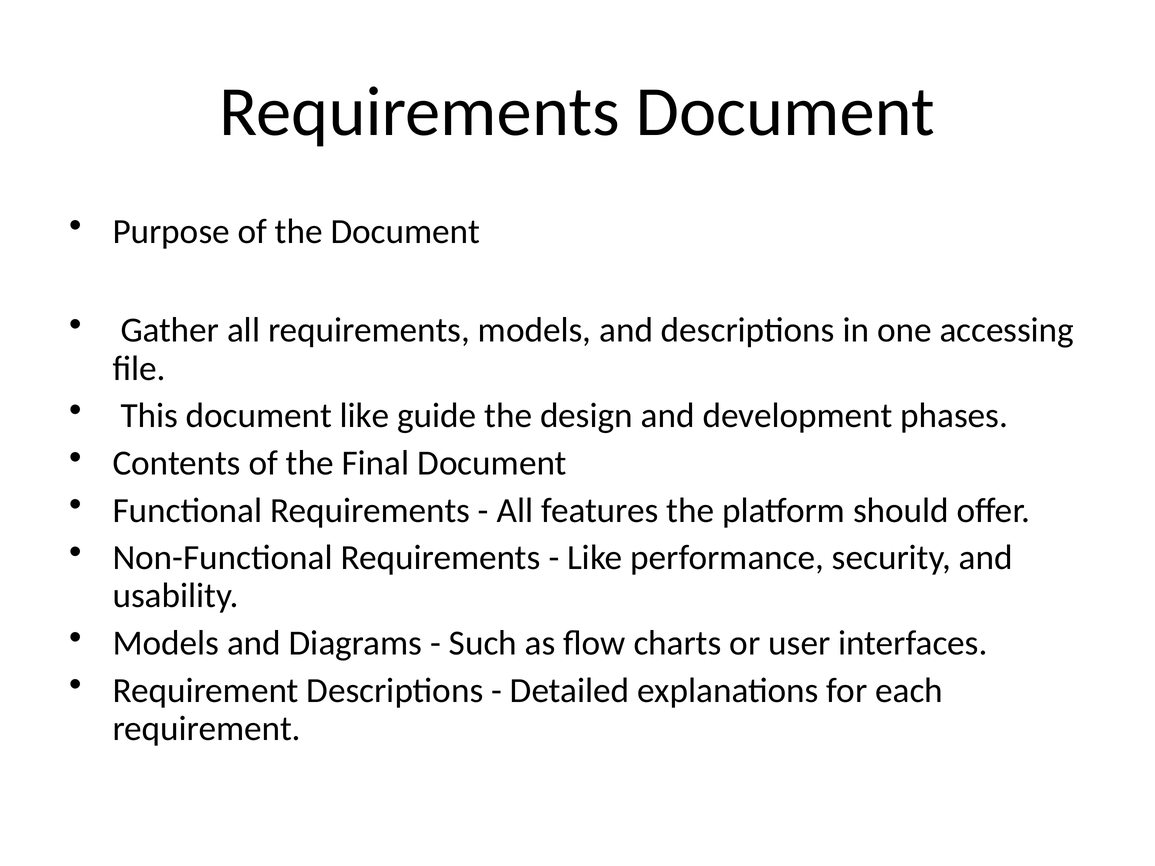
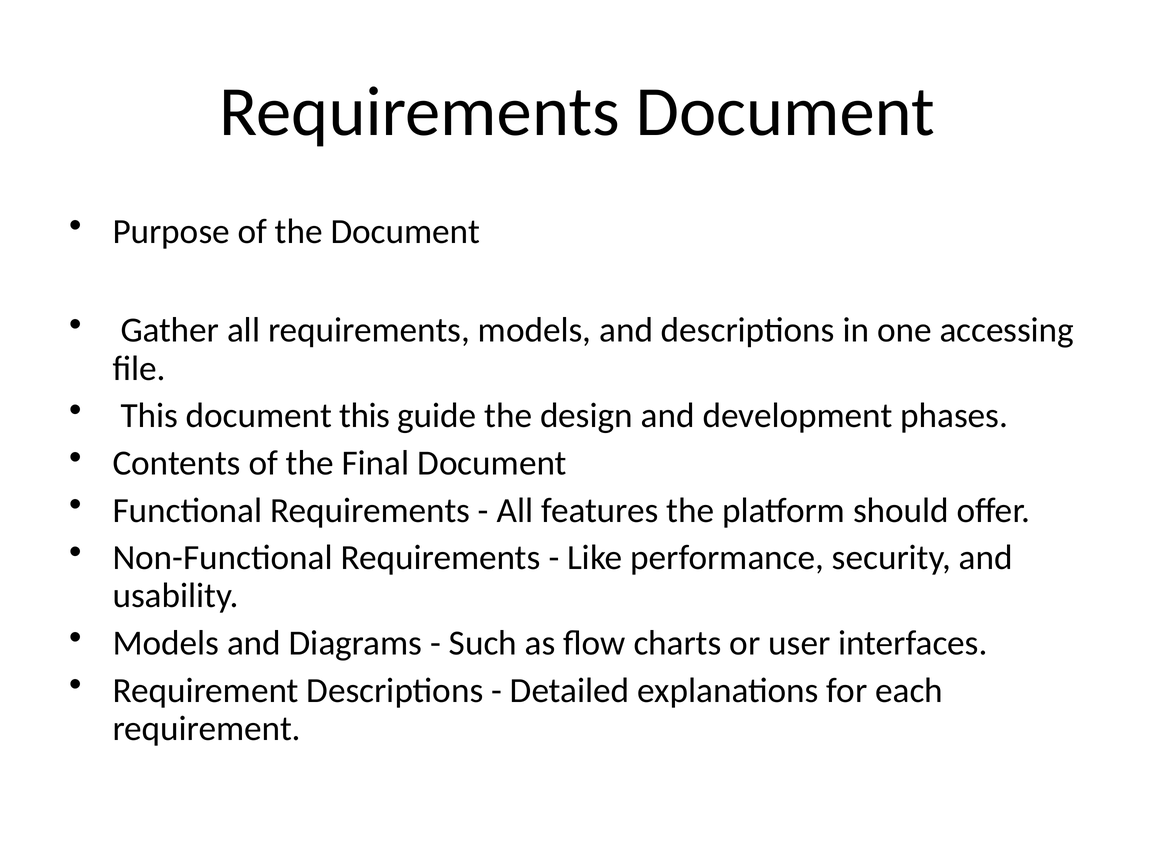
document like: like -> this
